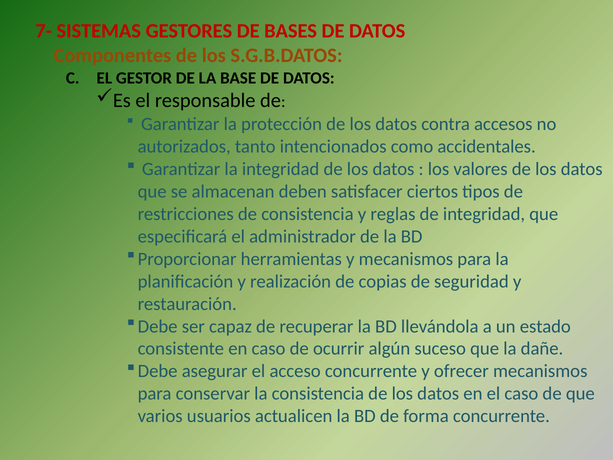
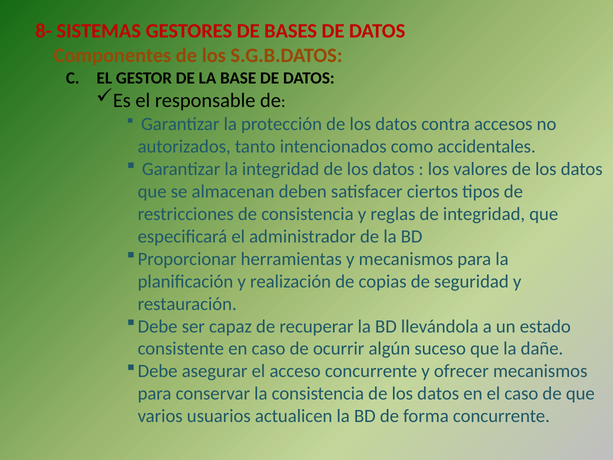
7-: 7- -> 8-
